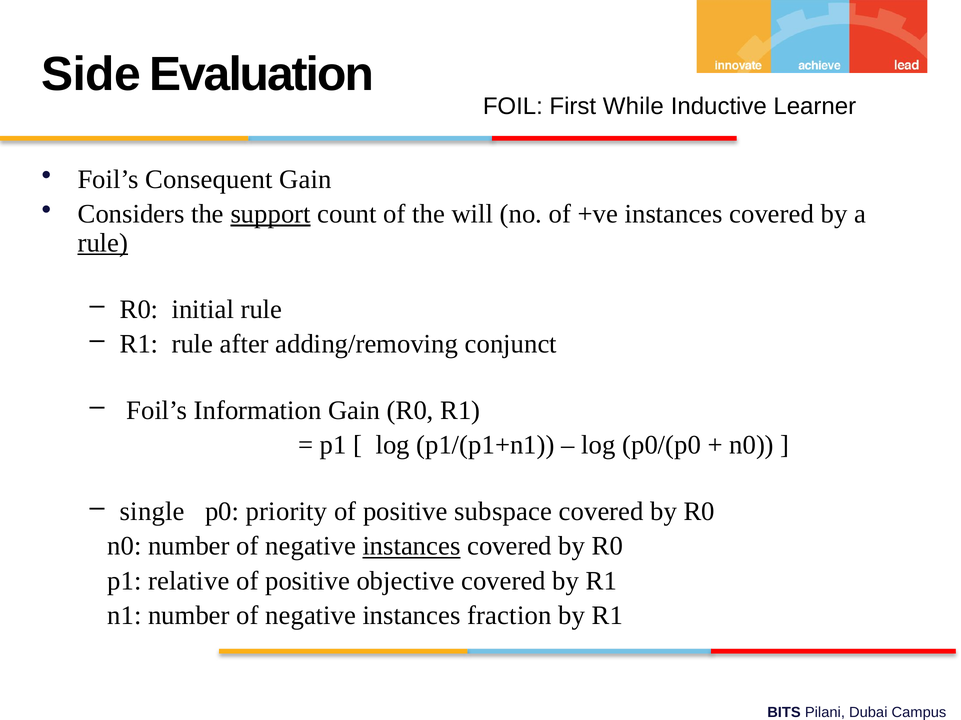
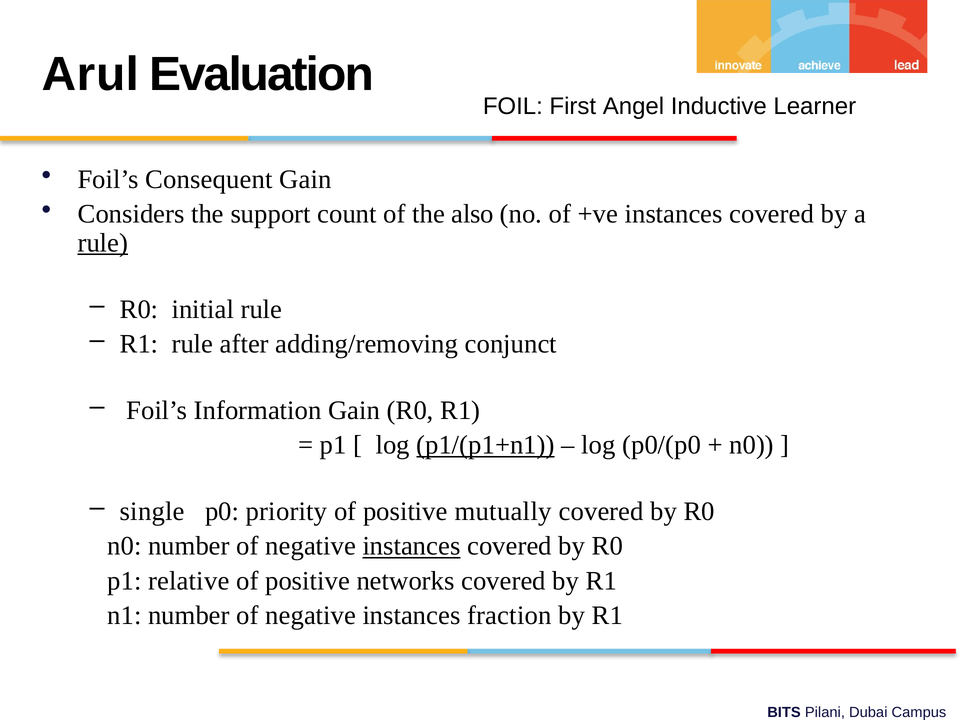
Side: Side -> Arul
While: While -> Angel
support underline: present -> none
will: will -> also
p1/(p1+n1 underline: none -> present
subspace: subspace -> mutually
objective: objective -> networks
